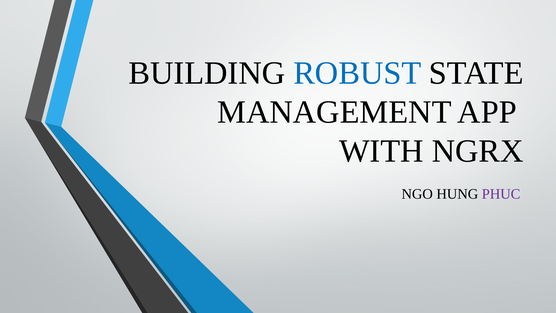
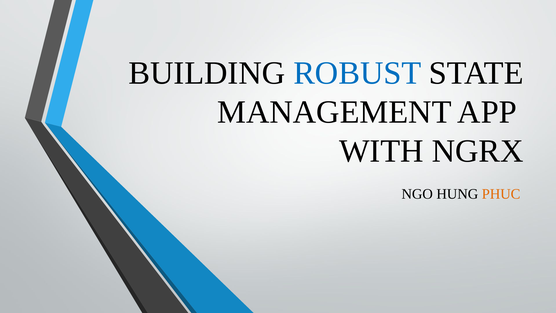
PHUC colour: purple -> orange
